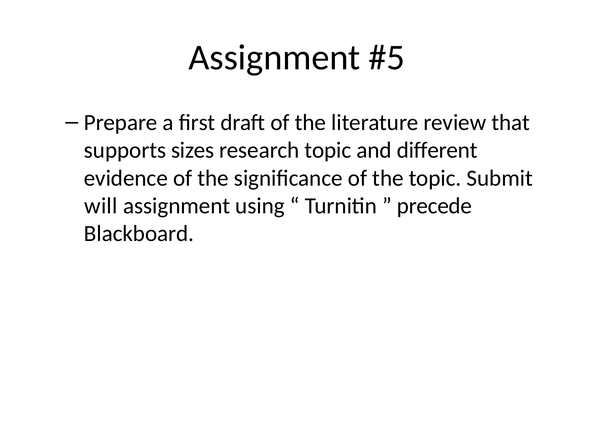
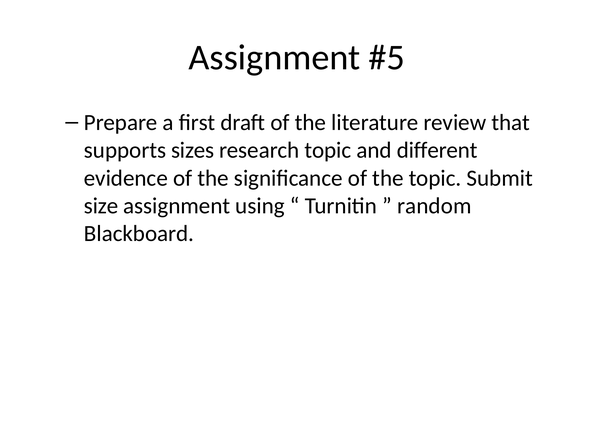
will: will -> size
precede: precede -> random
